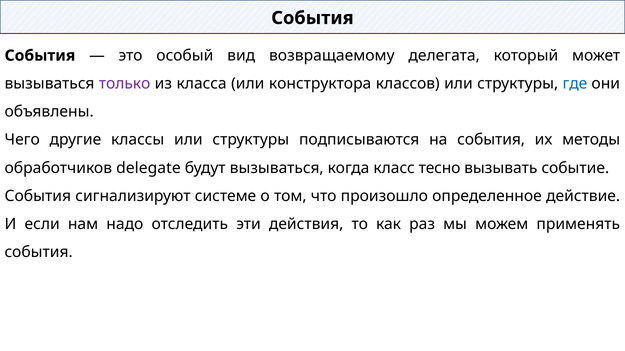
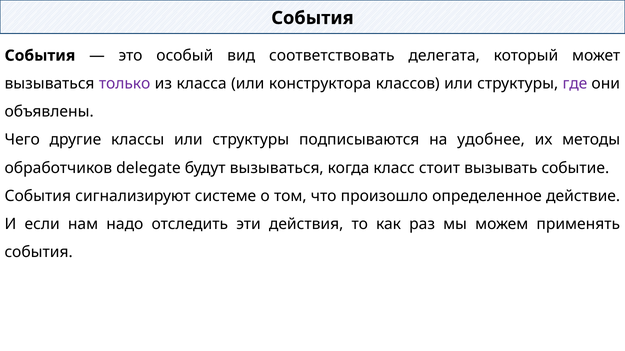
возвращаемому: возвращаемому -> соответствовать
где colour: blue -> purple
на события: события -> удобнее
тесно: тесно -> стоит
